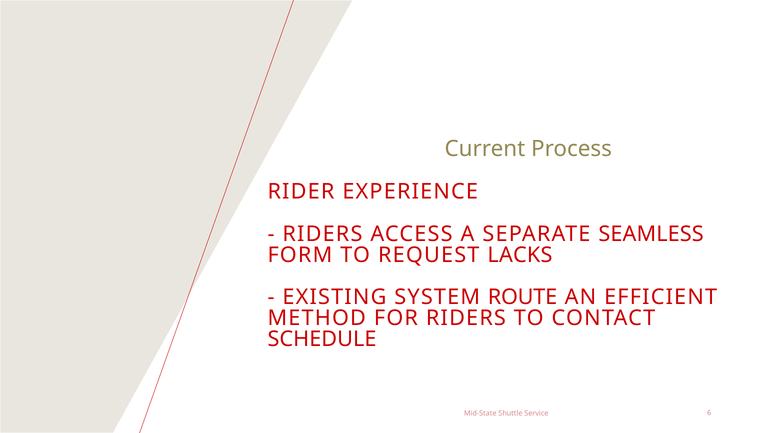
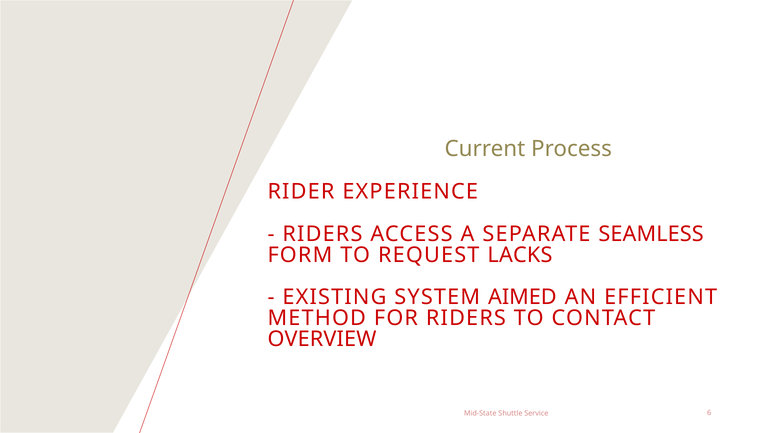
ROUTE: ROUTE -> AIMED
SCHEDULE: SCHEDULE -> OVERVIEW
